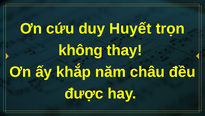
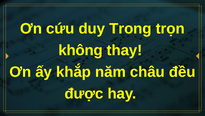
Huyết: Huyết -> Trong
